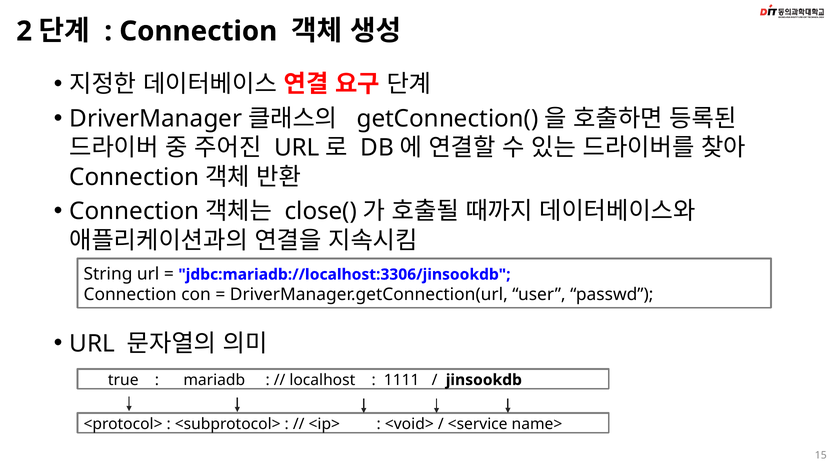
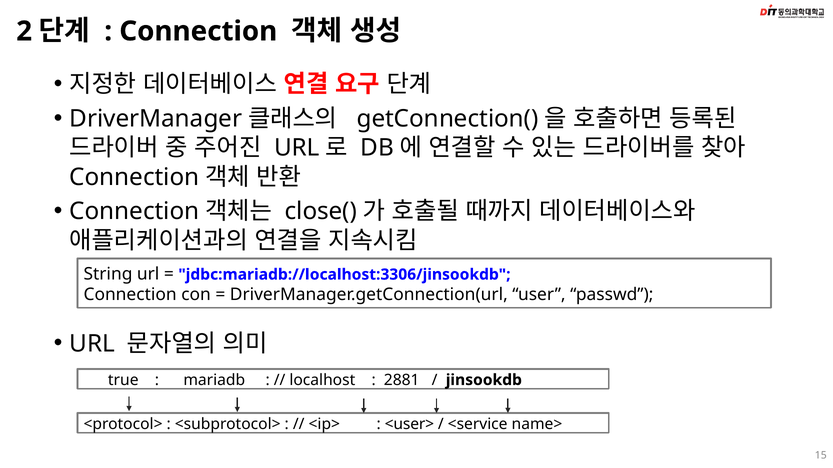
1111: 1111 -> 2881
<void>: <void> -> <user>
